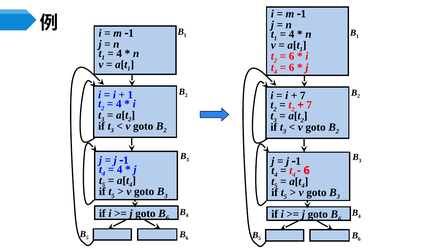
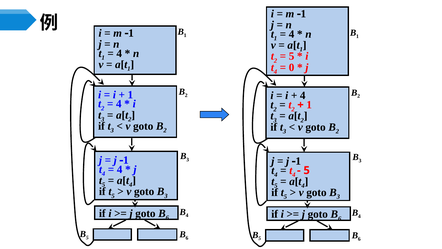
6 at (292, 56): 6 -> 5
6 at (292, 67): 6 -> 0
7 at (303, 96): 7 -> 4
7 at (309, 105): 7 -> 1
6 at (307, 170): 6 -> 5
